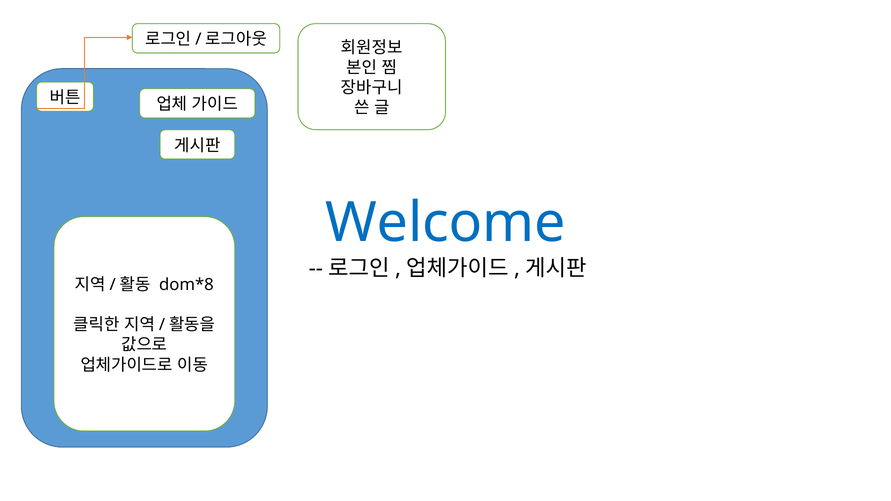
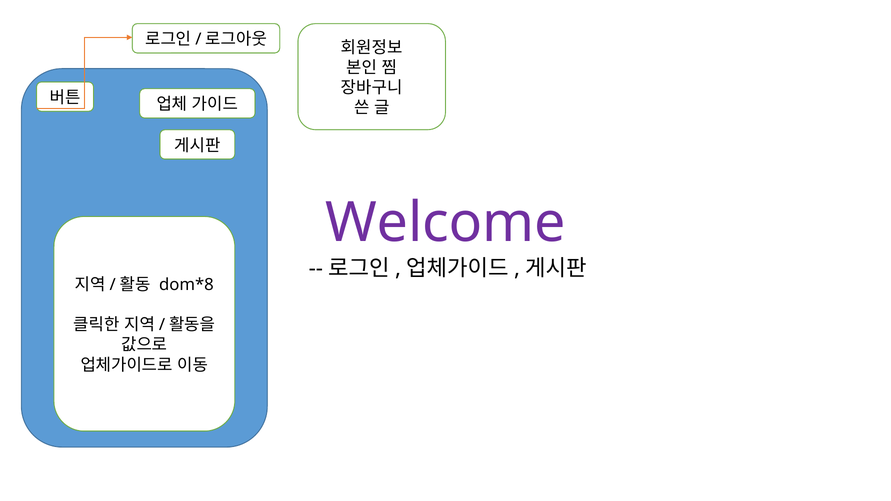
Welcome colour: blue -> purple
